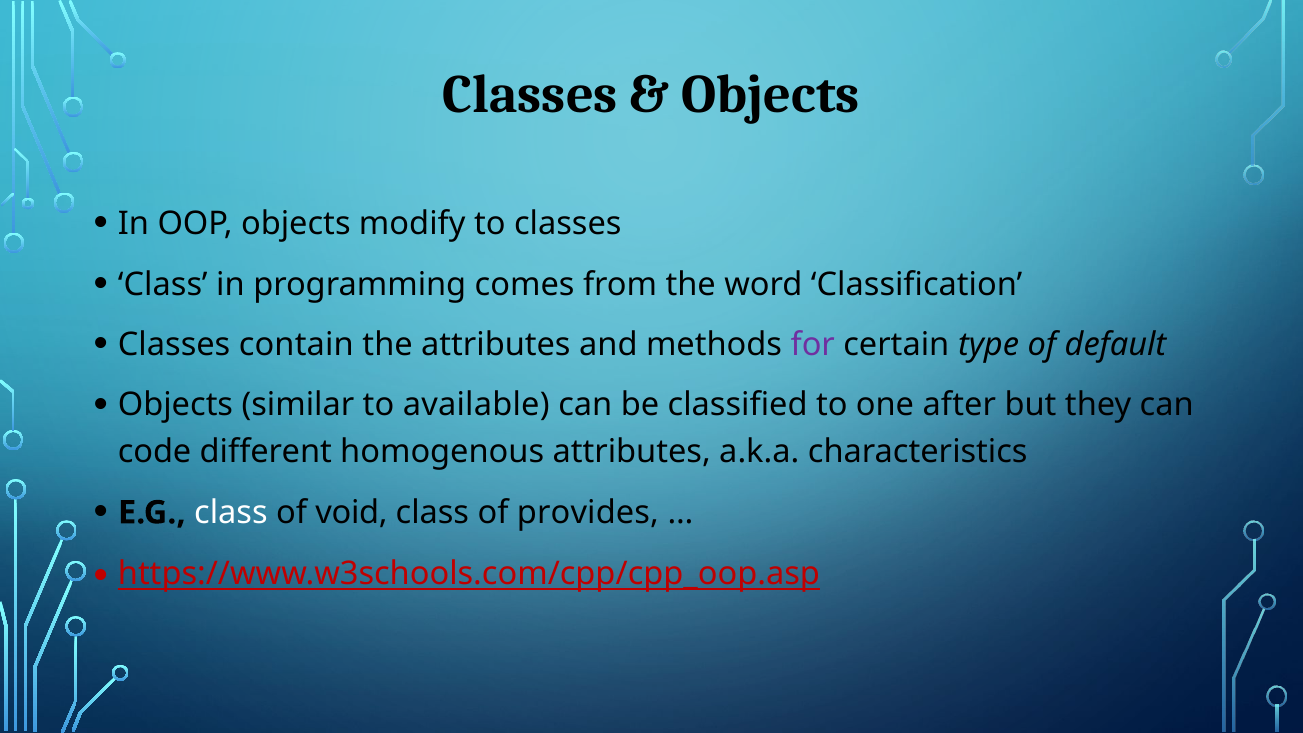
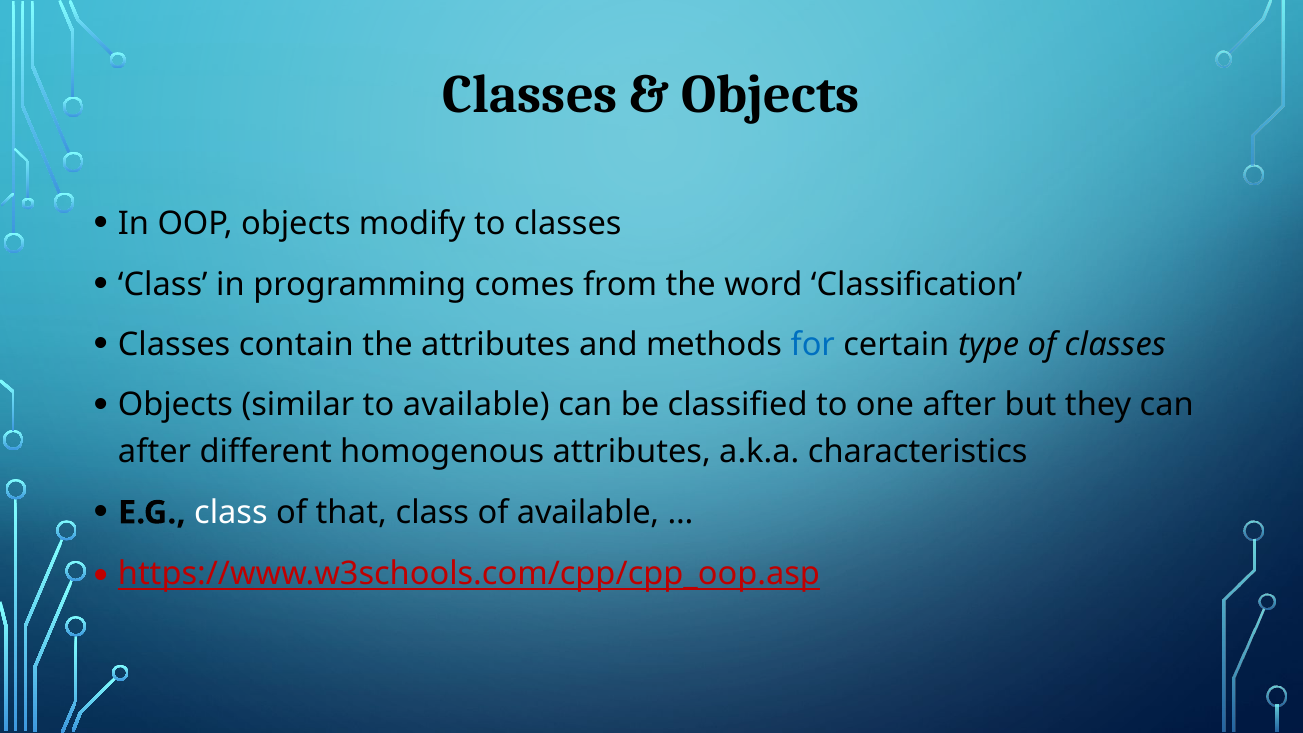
for colour: purple -> blue
of default: default -> classes
code at (155, 452): code -> after
void: void -> that
of provides: provides -> available
